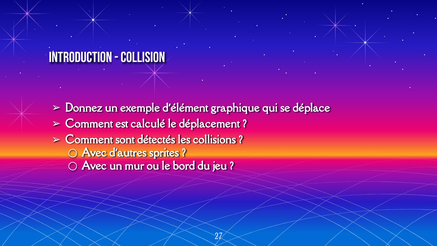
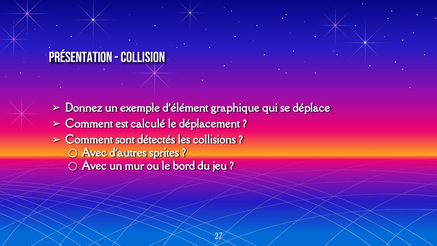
Introduction: Introduction -> Présentation
